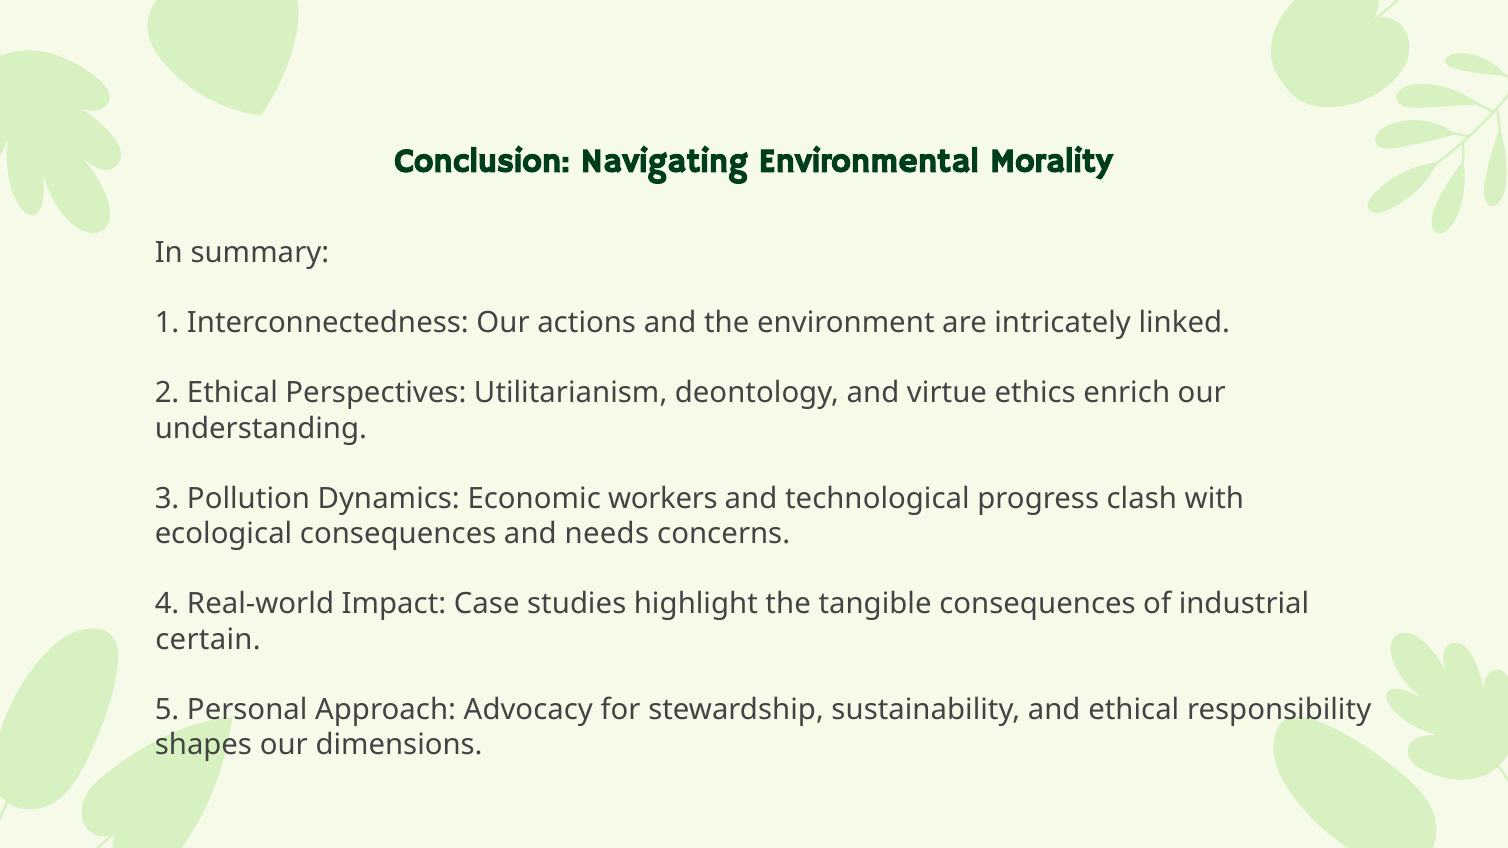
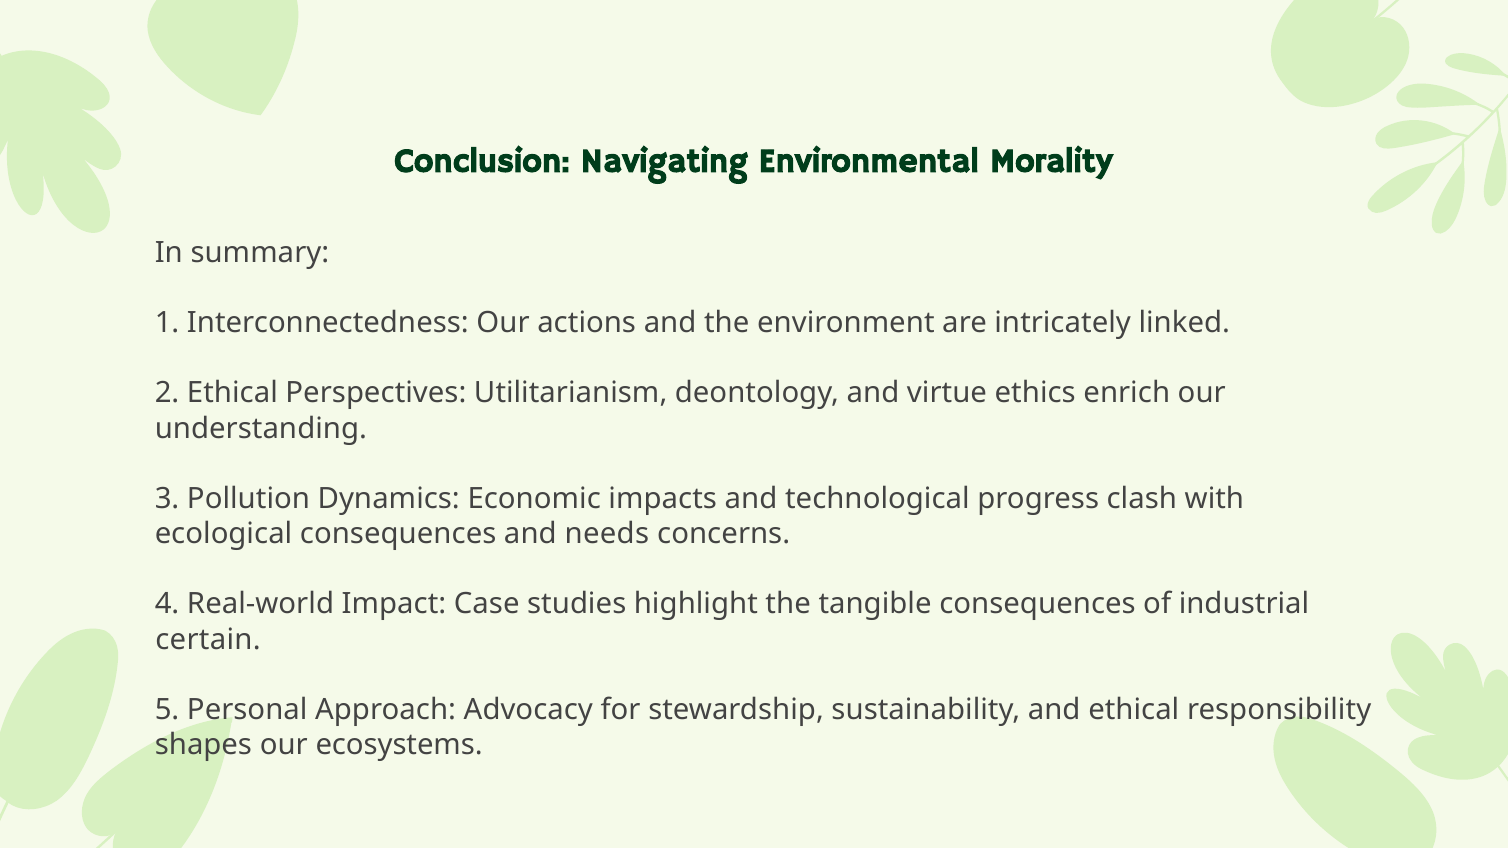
workers: workers -> impacts
dimensions: dimensions -> ecosystems
